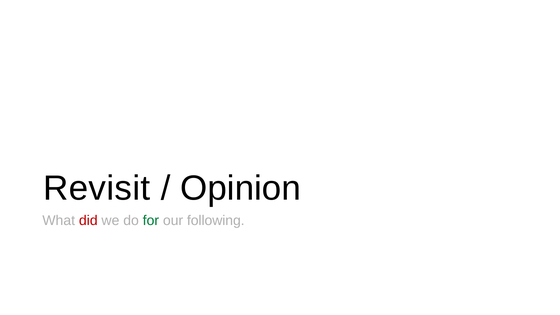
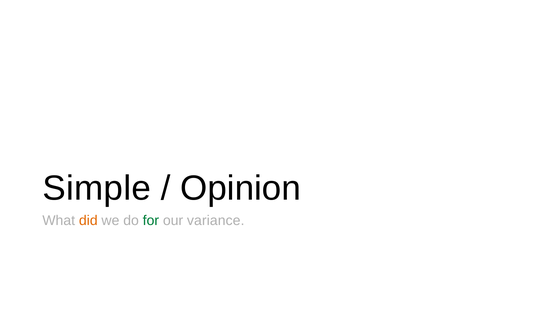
Revisit: Revisit -> Simple
did colour: red -> orange
following: following -> variance
